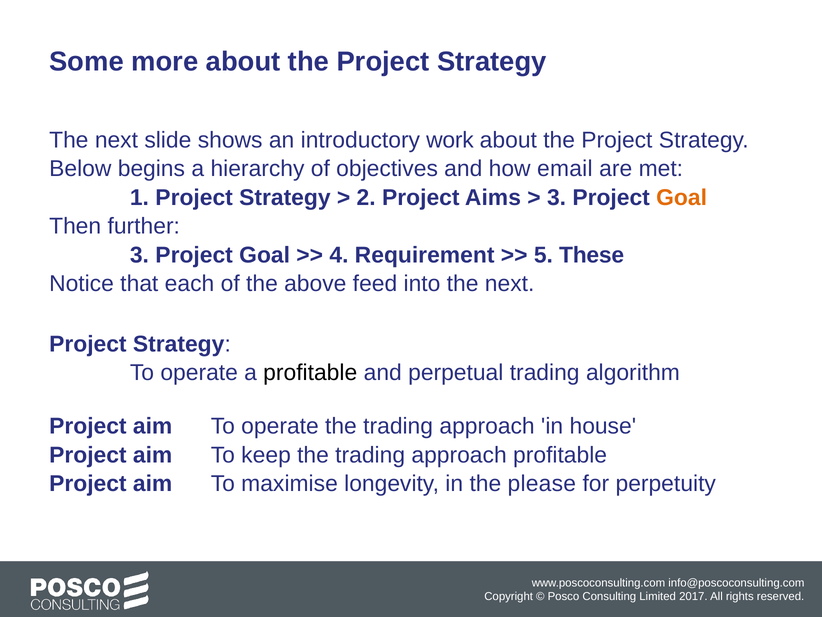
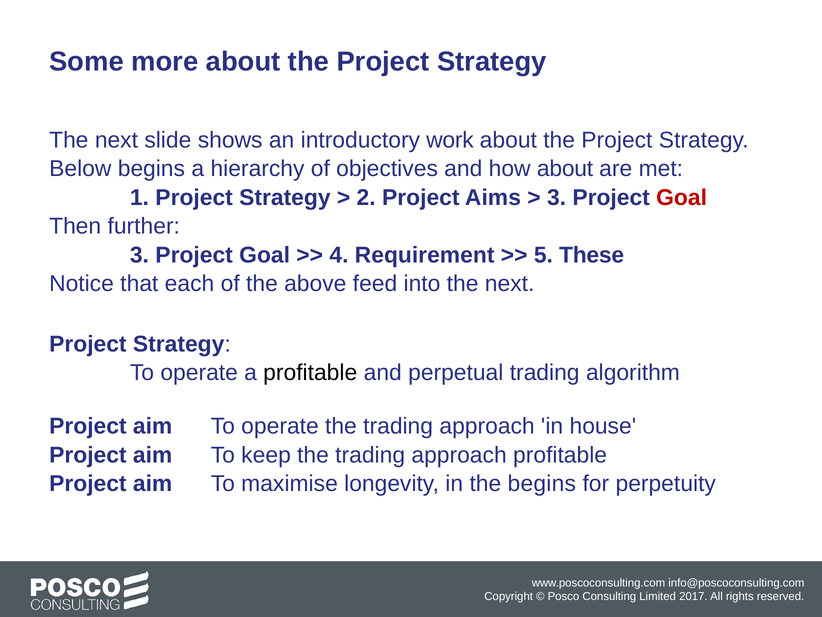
how email: email -> about
Goal at (682, 197) colour: orange -> red
the please: please -> begins
